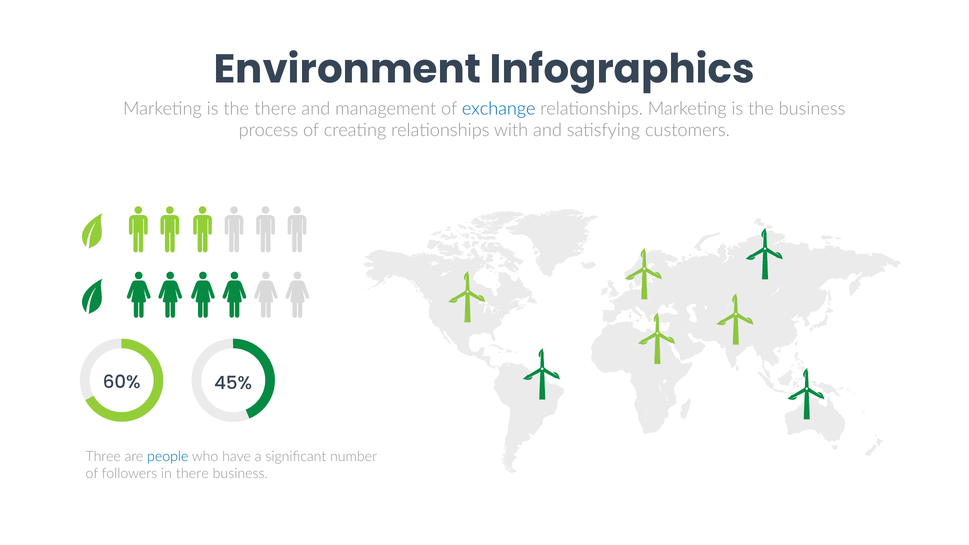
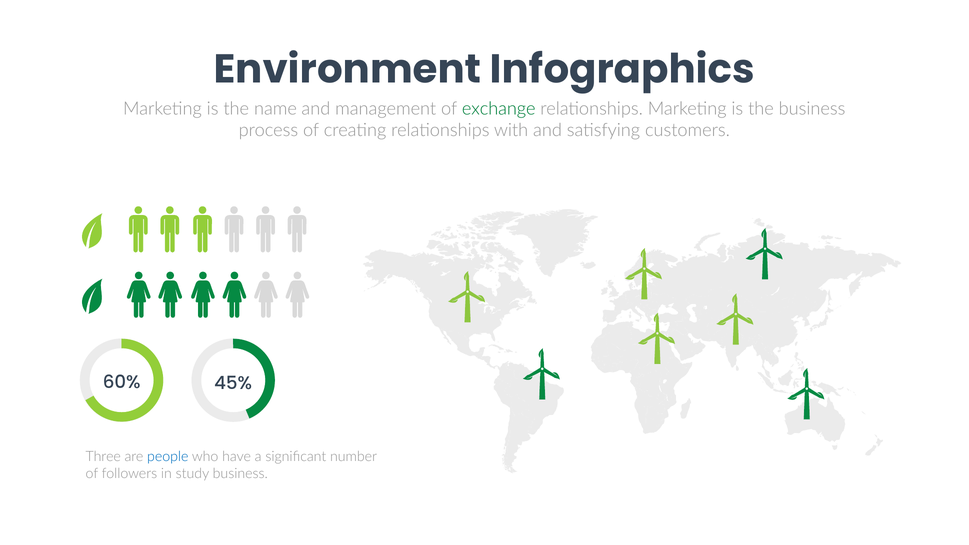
the there: there -> name
exchange colour: blue -> green
in there: there -> study
